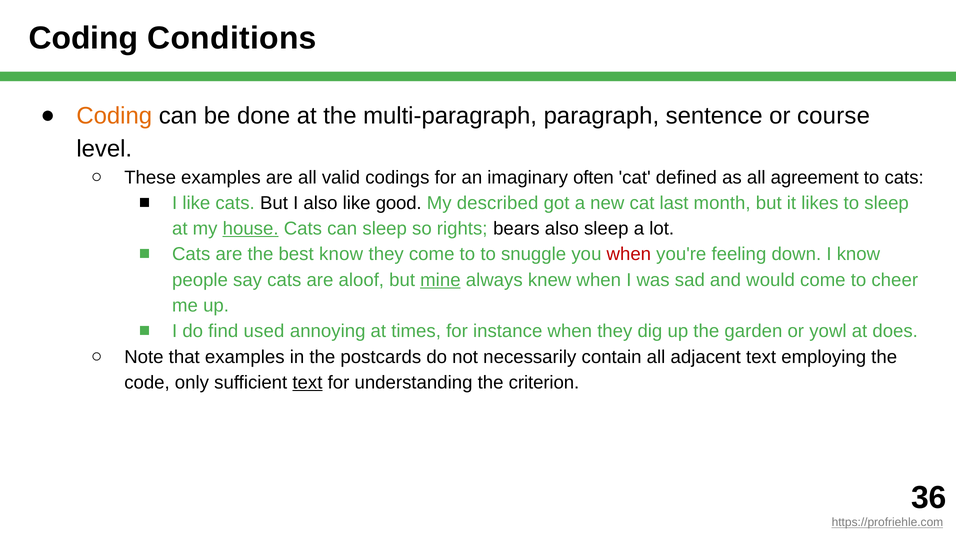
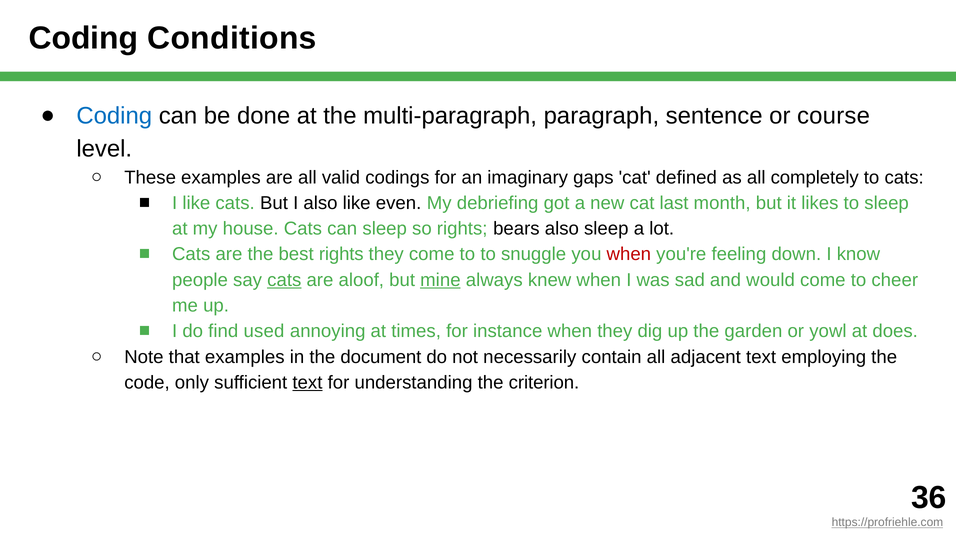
Coding at (114, 116) colour: orange -> blue
often: often -> gaps
agreement: agreement -> completely
good: good -> even
described: described -> debriefing
house underline: present -> none
best know: know -> rights
cats at (284, 280) underline: none -> present
postcards: postcards -> document
